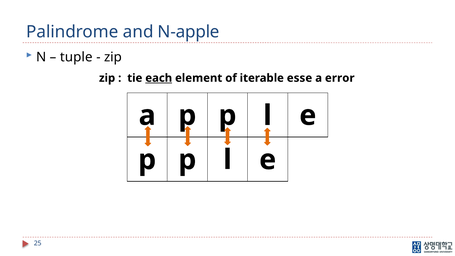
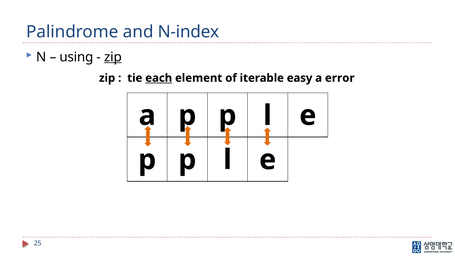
N-apple: N-apple -> N-index
tuple: tuple -> using
zip at (113, 57) underline: none -> present
esse: esse -> easy
